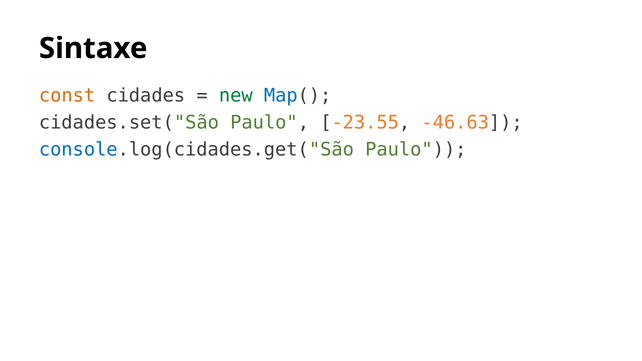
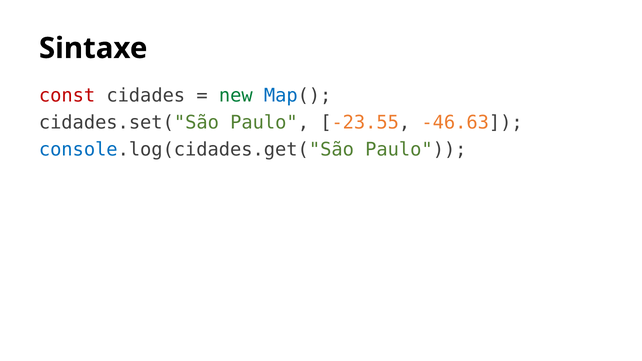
const colour: orange -> red
